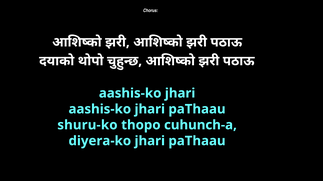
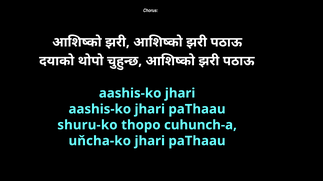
diyera-ko: diyera-ko -> uňcha-ko
